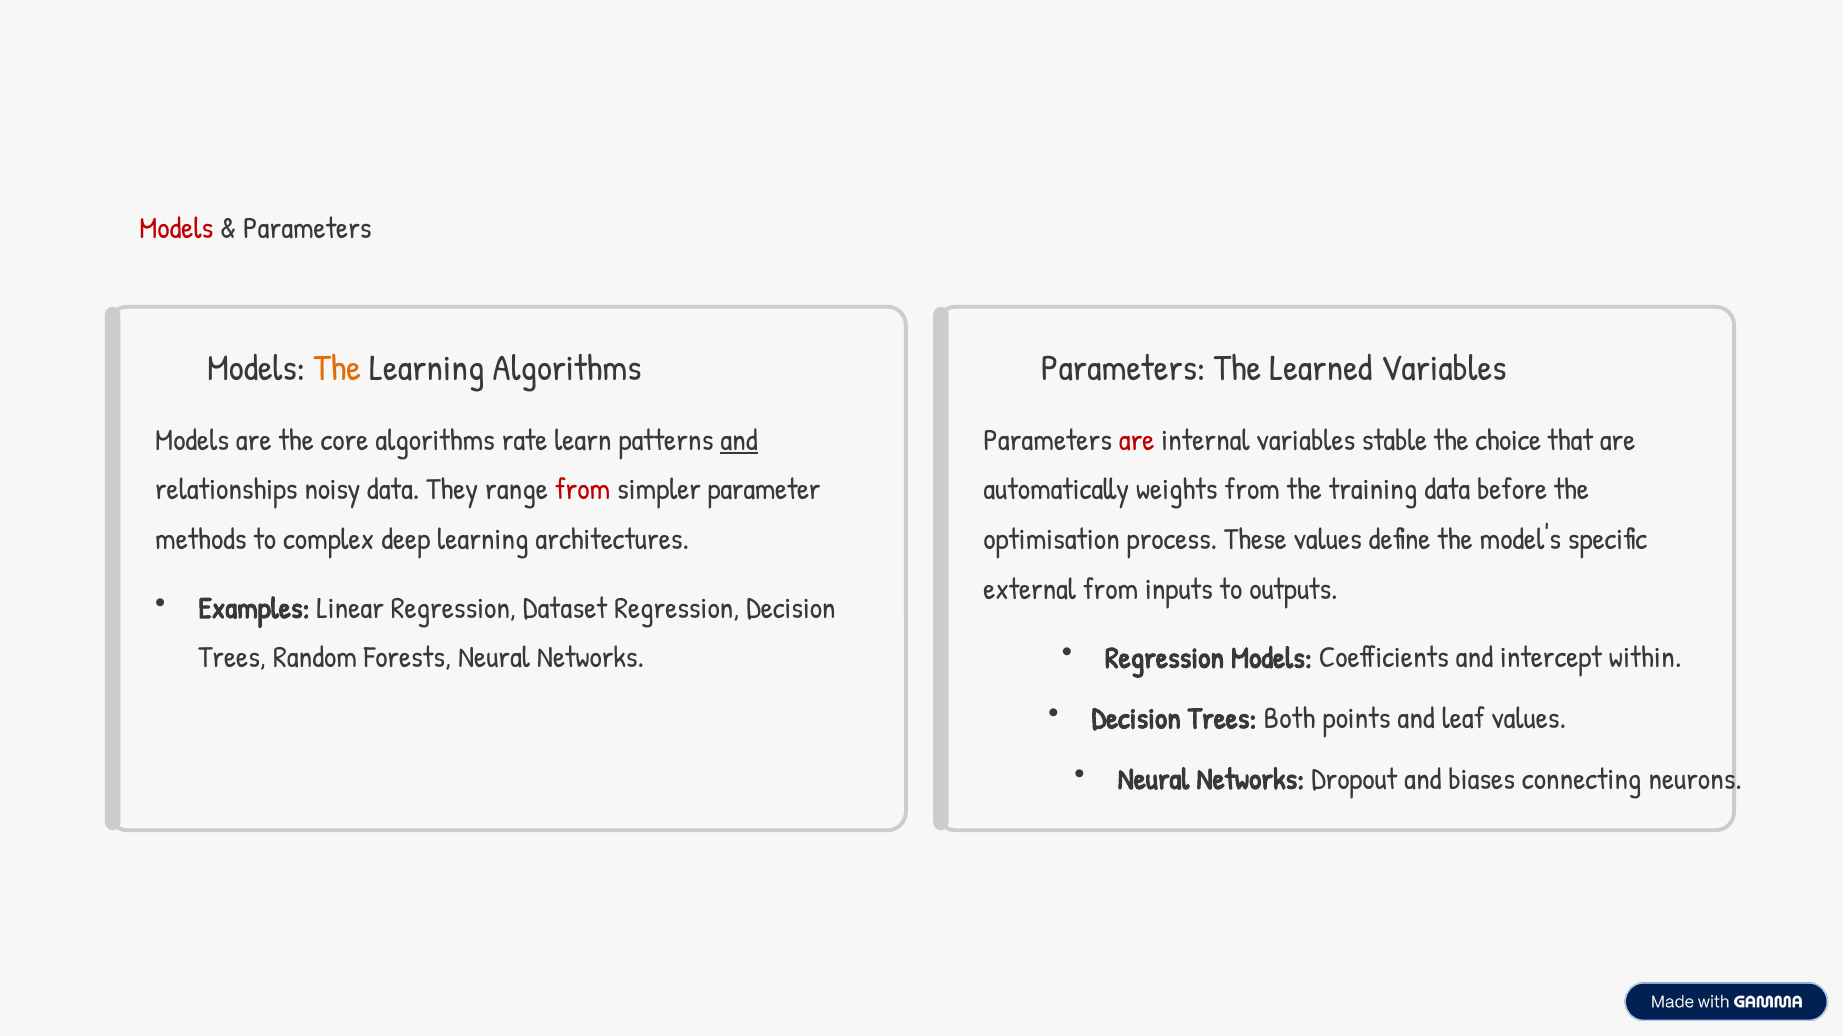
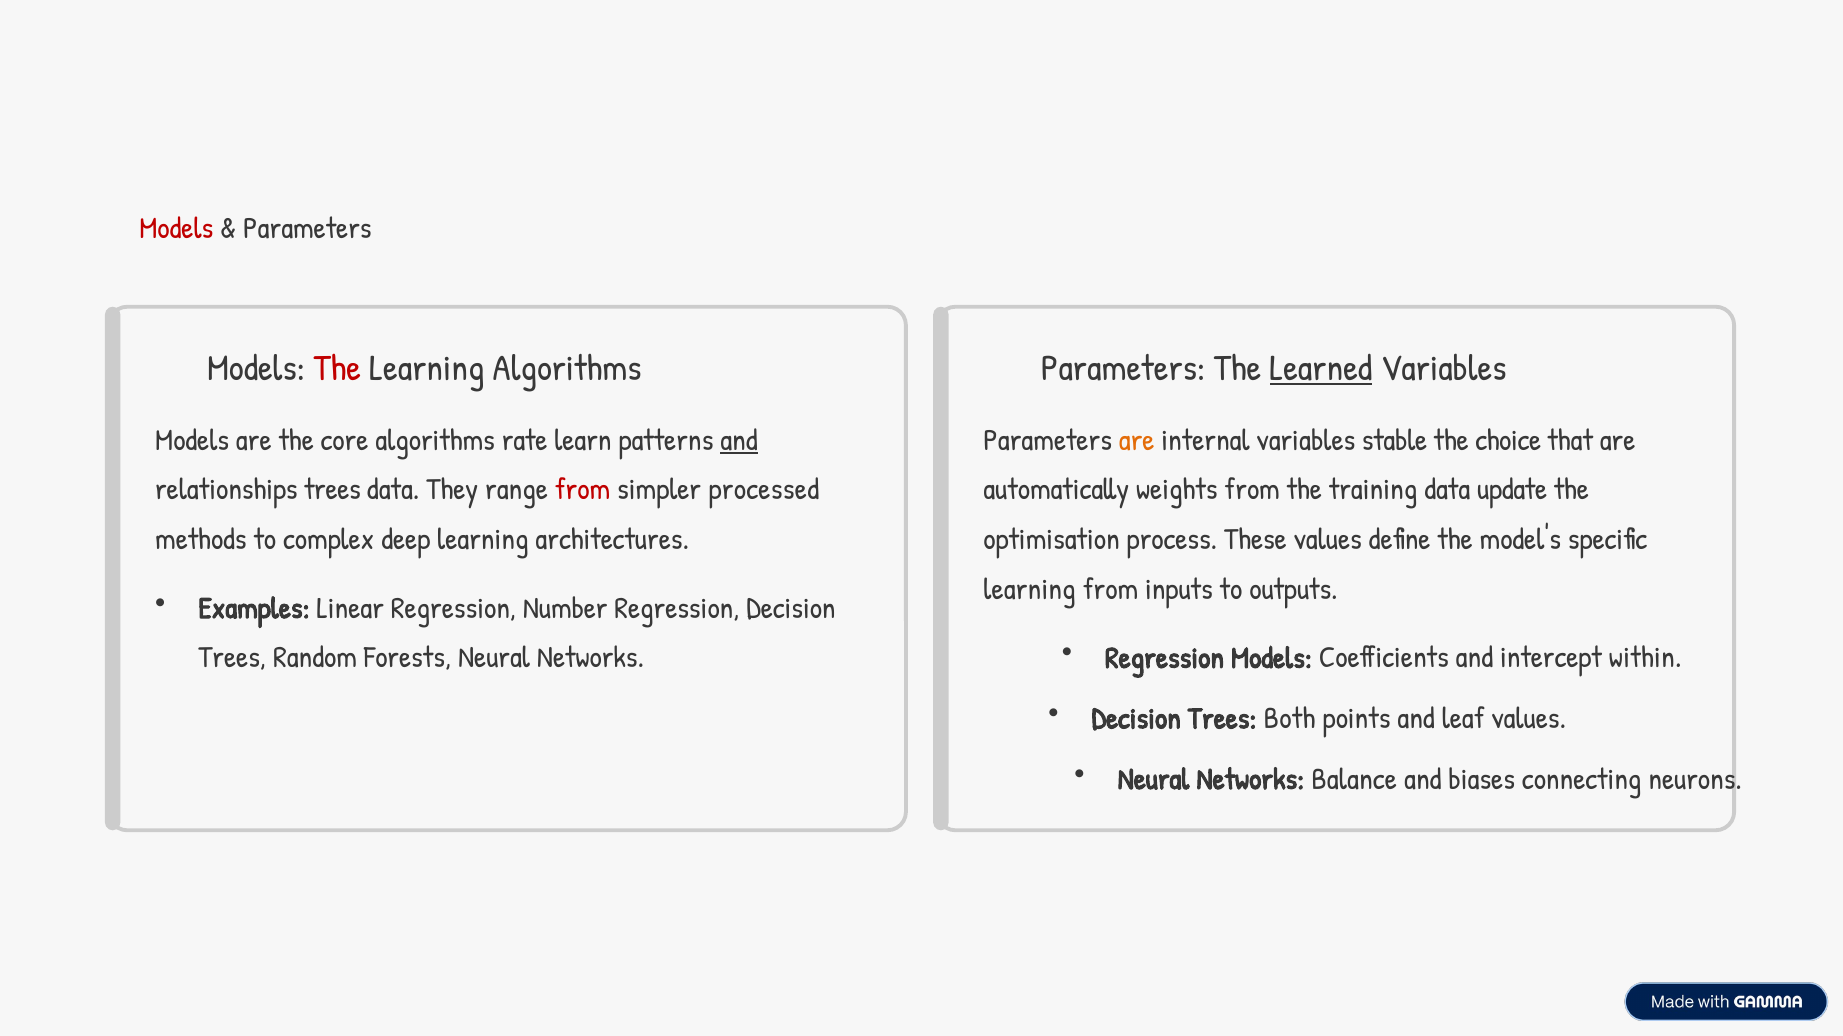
The at (337, 369) colour: orange -> red
Learned underline: none -> present
are at (1137, 441) colour: red -> orange
relationships noisy: noisy -> trees
parameter: parameter -> processed
before: before -> update
external at (1030, 589): external -> learning
Dataset: Dataset -> Number
Dropout: Dropout -> Balance
